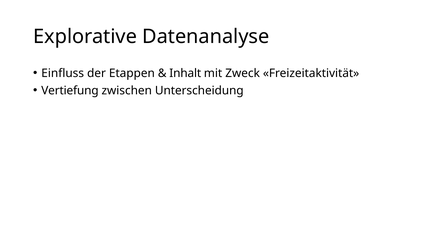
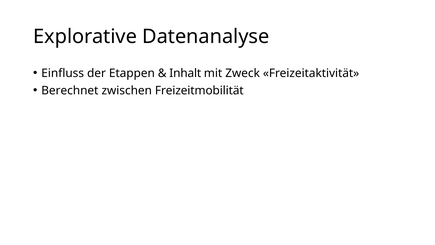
Vertiefung: Vertiefung -> Berechnet
Unterscheidung: Unterscheidung -> Freizeitmobilität
